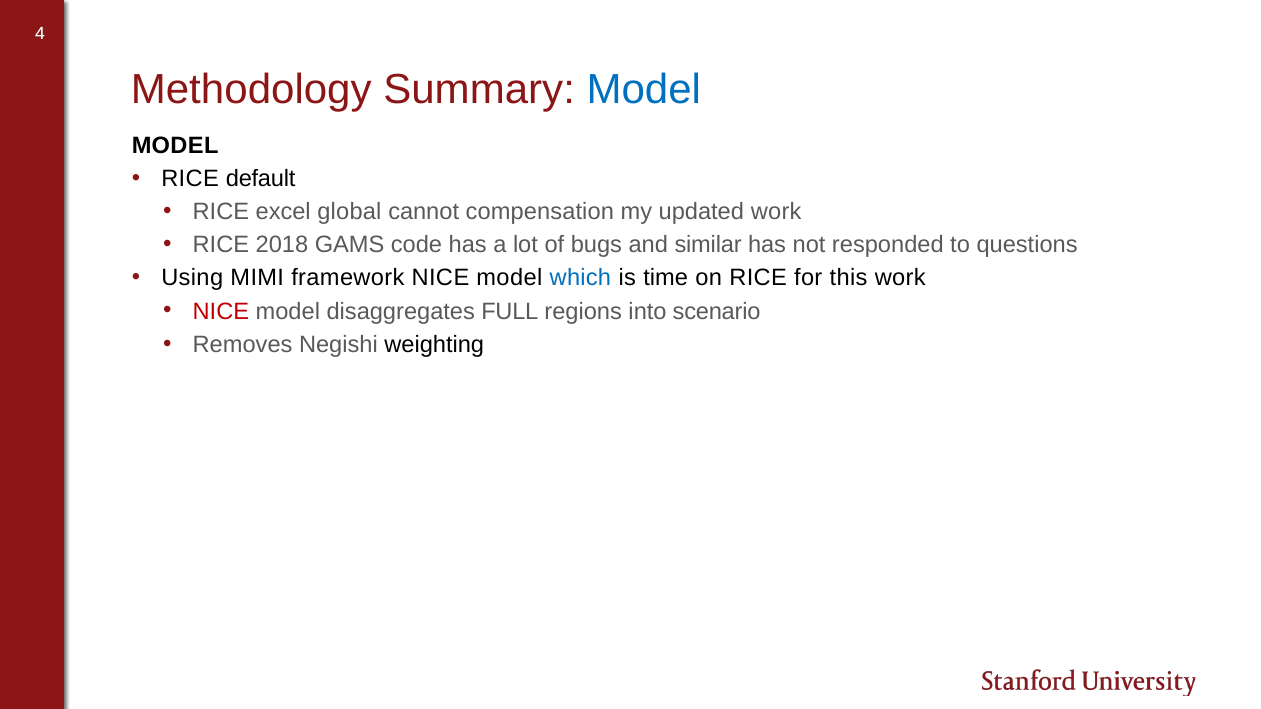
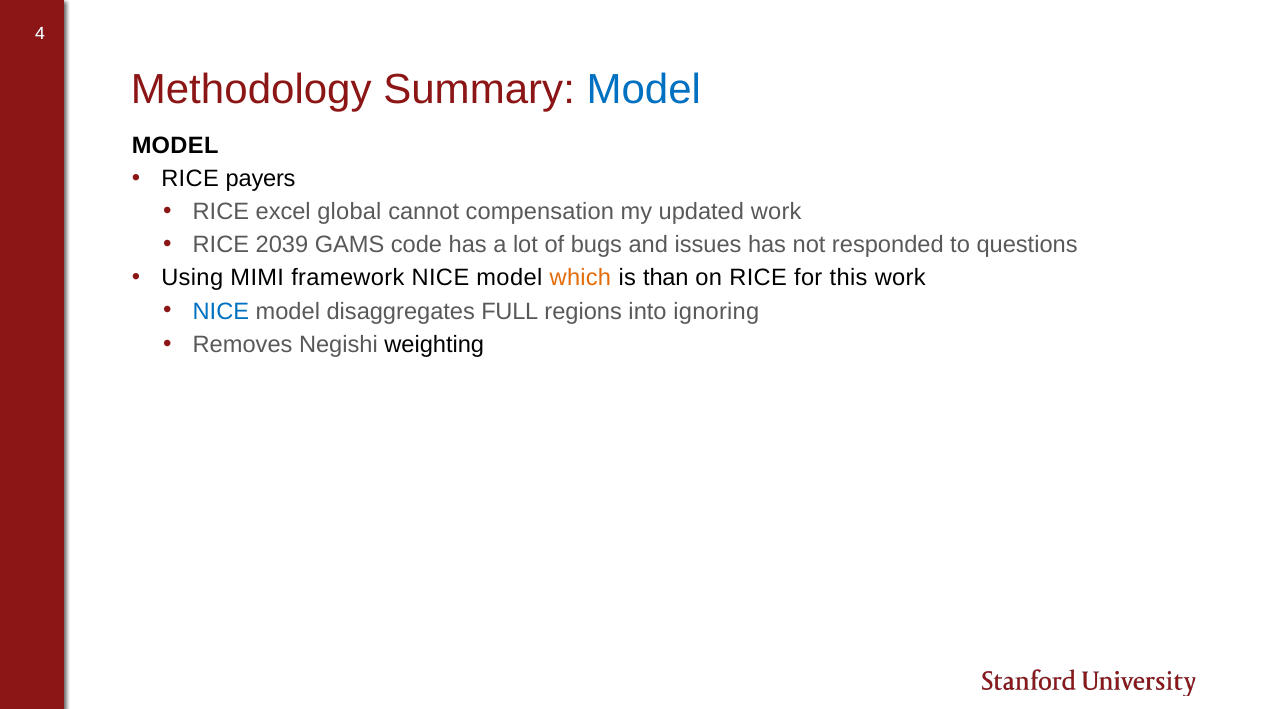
default: default -> payers
2018: 2018 -> 2039
similar: similar -> issues
which colour: blue -> orange
time: time -> than
NICE at (221, 311) colour: red -> blue
scenario: scenario -> ignoring
